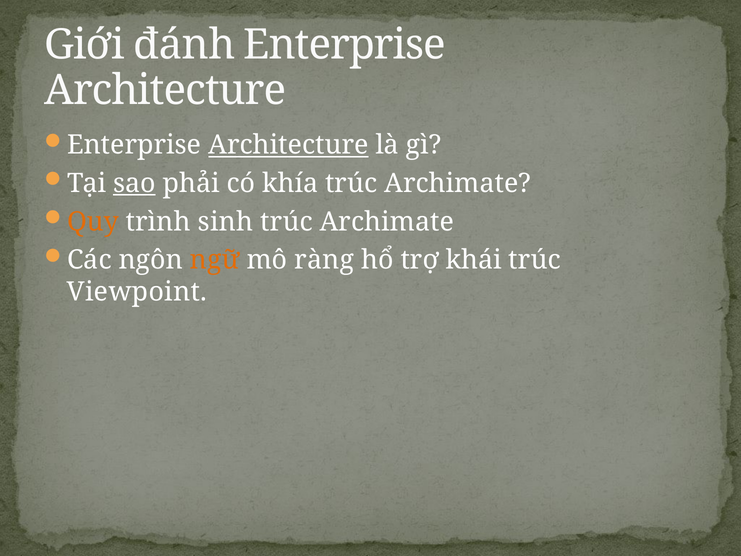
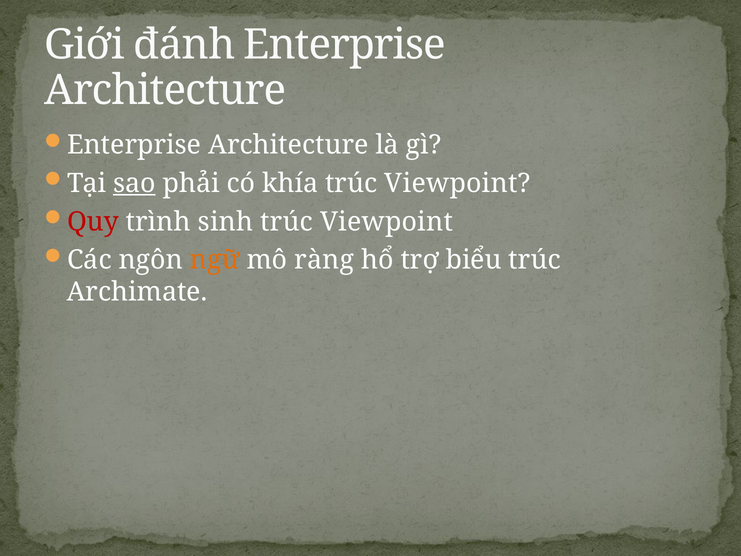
Architecture at (288, 145) underline: present -> none
Archimate at (458, 183): Archimate -> Viewpoint
Quy colour: orange -> red
Archimate at (387, 222): Archimate -> Viewpoint
khái: khái -> biểu
Viewpoint: Viewpoint -> Archimate
